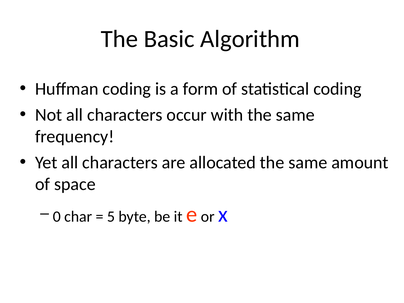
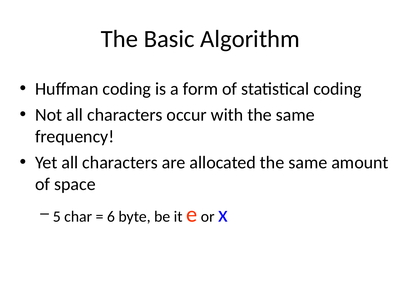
0: 0 -> 5
5: 5 -> 6
